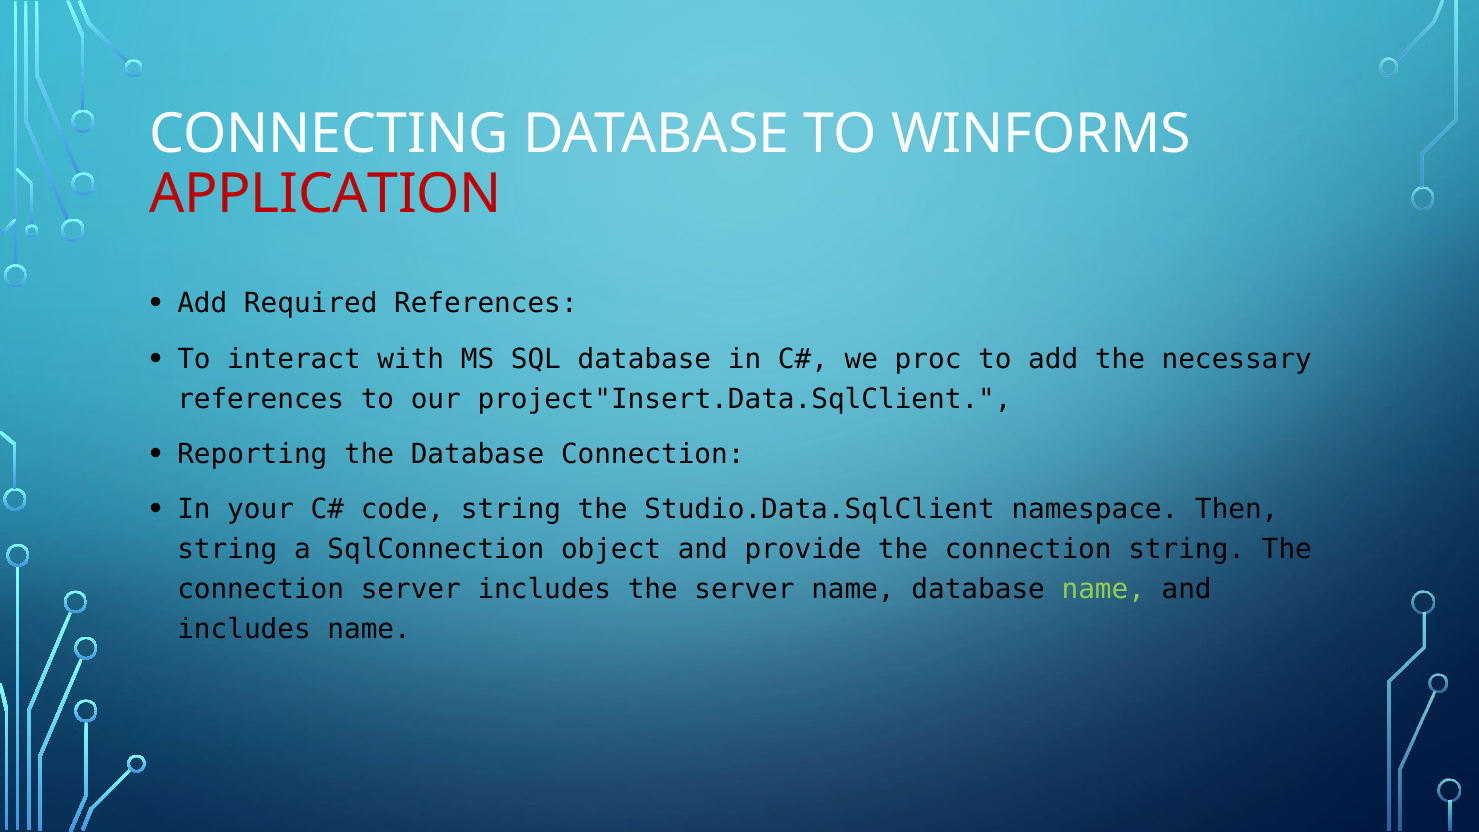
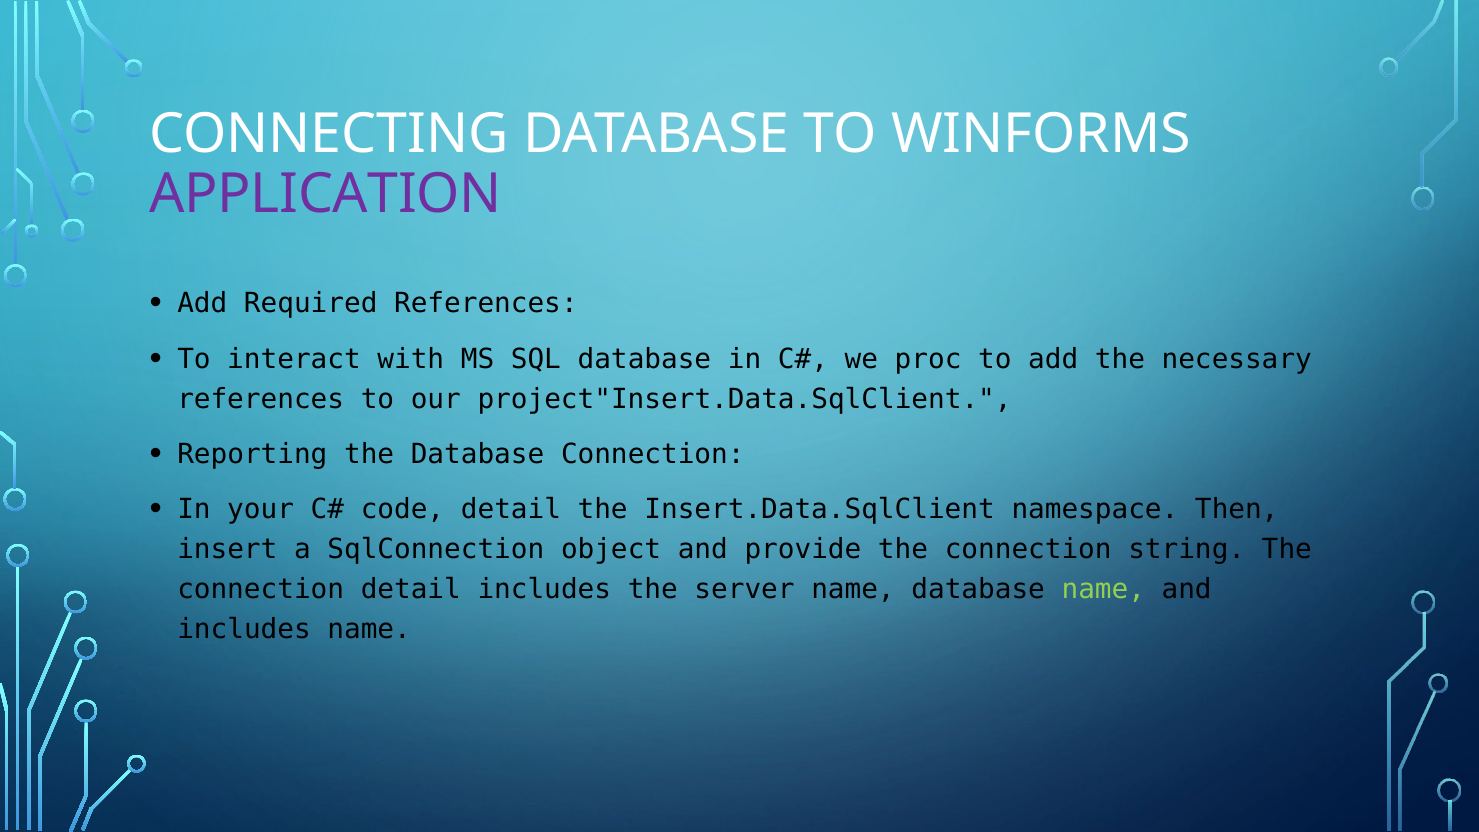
APPLICATION colour: red -> purple
code string: string -> detail
Studio.Data.SqlClient: Studio.Data.SqlClient -> Insert.Data.SqlClient
string at (227, 549): string -> insert
connection server: server -> detail
